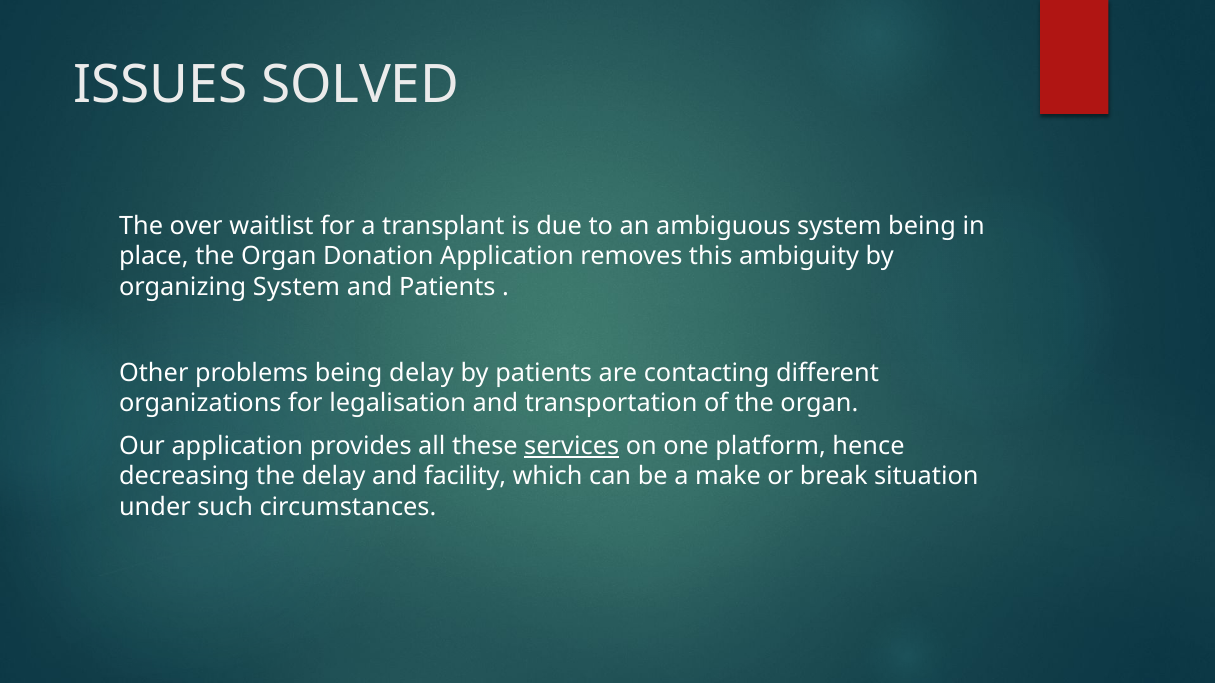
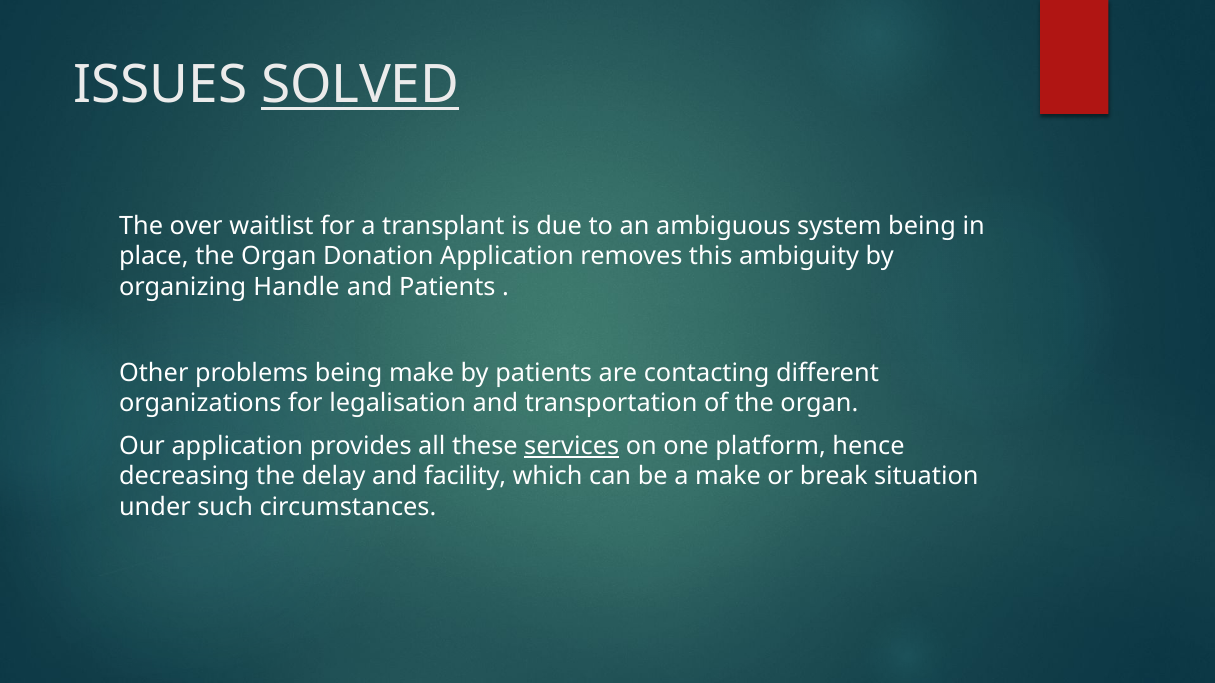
SOLVED underline: none -> present
organizing System: System -> Handle
being delay: delay -> make
